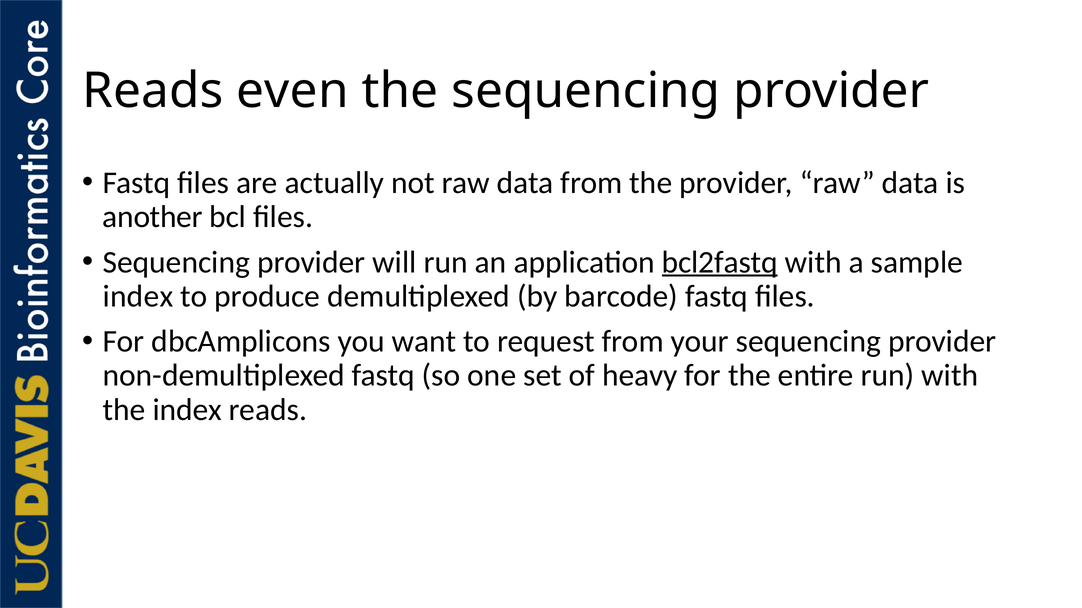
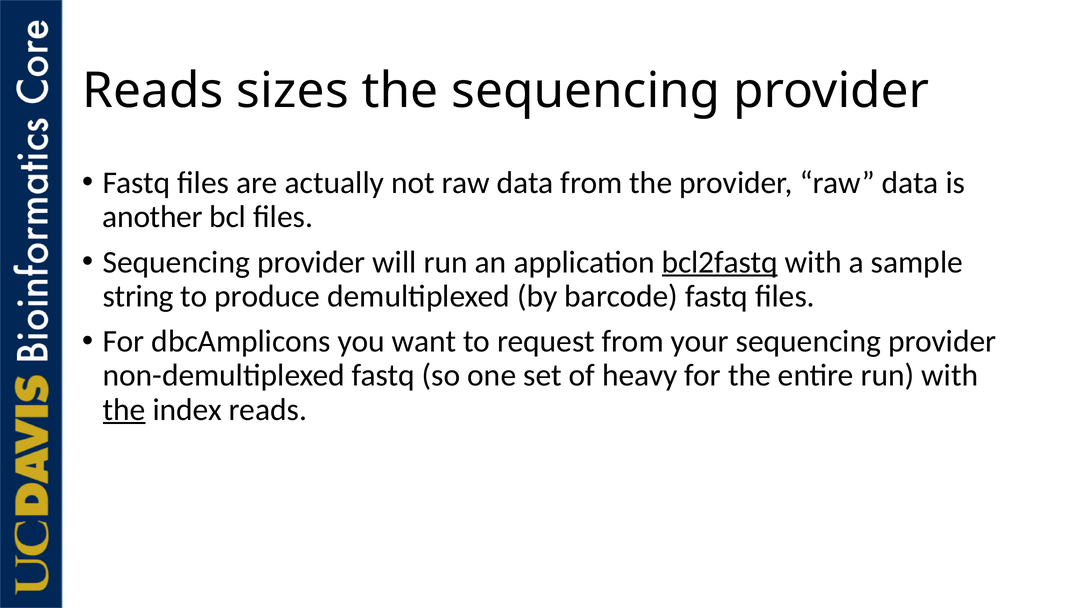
even: even -> sizes
index at (138, 296): index -> string
the at (124, 410) underline: none -> present
